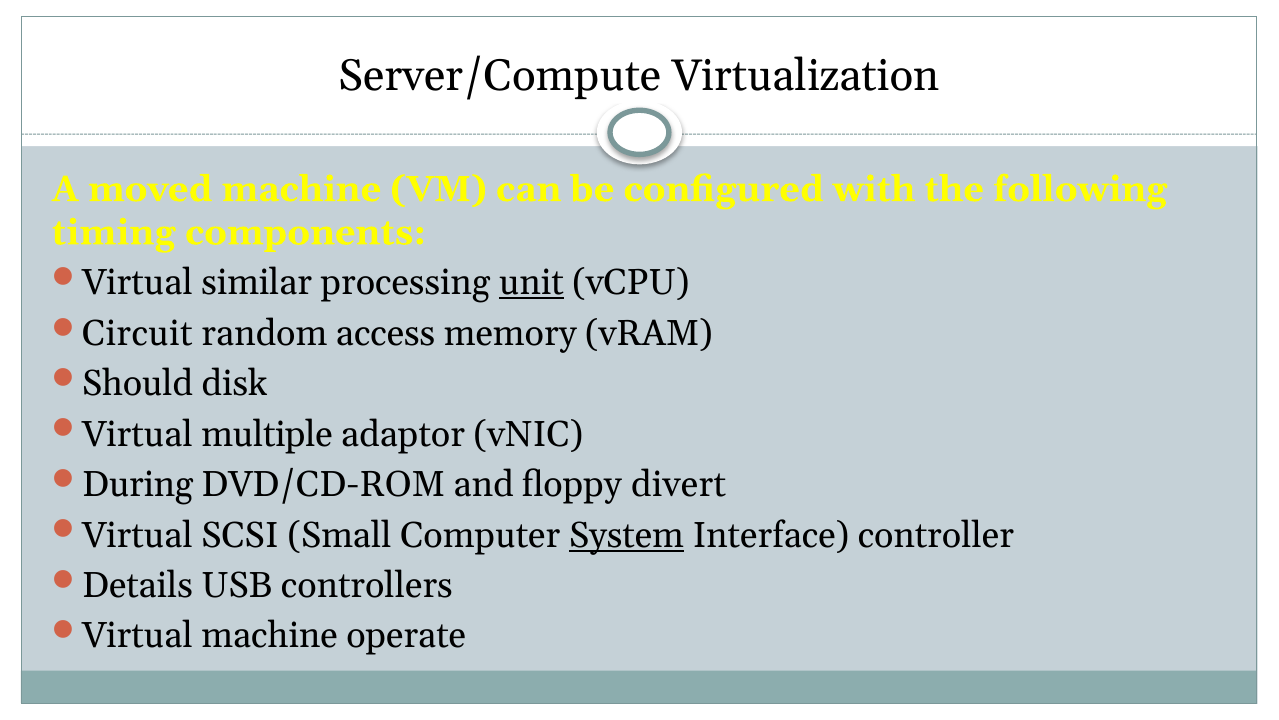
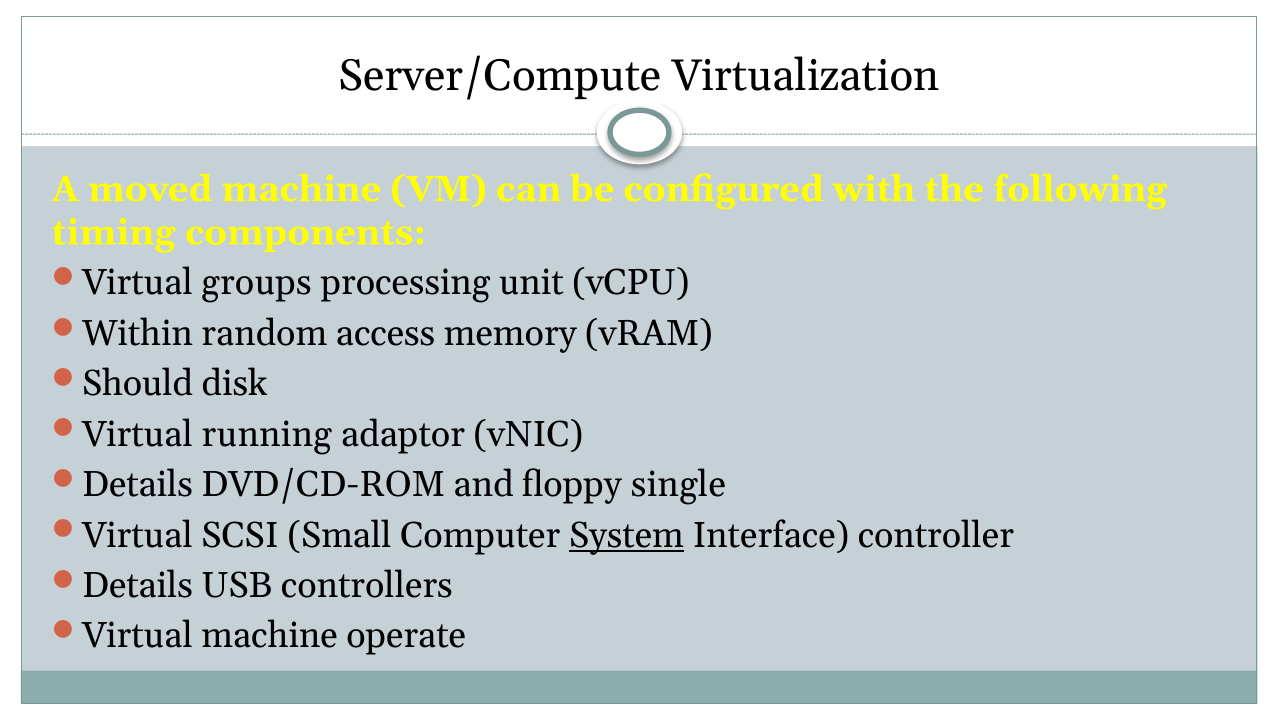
similar: similar -> groups
unit underline: present -> none
Circuit: Circuit -> Within
multiple: multiple -> running
During at (138, 484): During -> Details
divert: divert -> single
